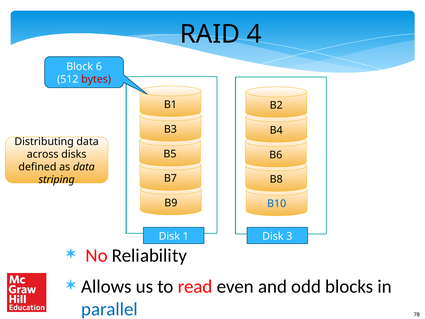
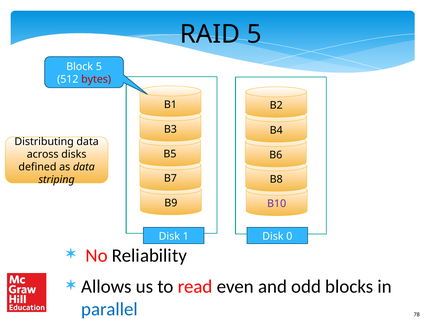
RAID 4: 4 -> 5
Block 6: 6 -> 5
B10 colour: blue -> purple
3: 3 -> 0
